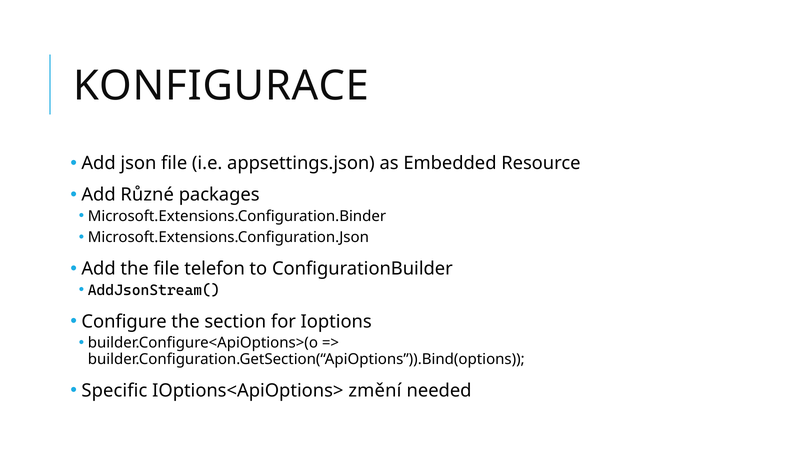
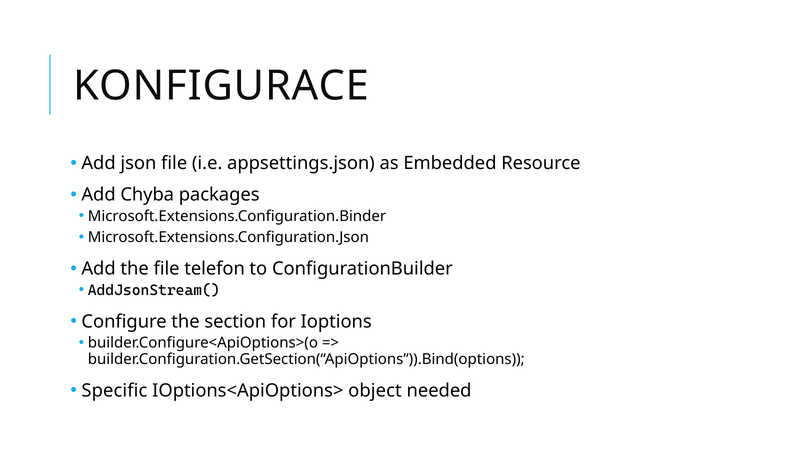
Různé: Různé -> Chyba
změní: změní -> object
